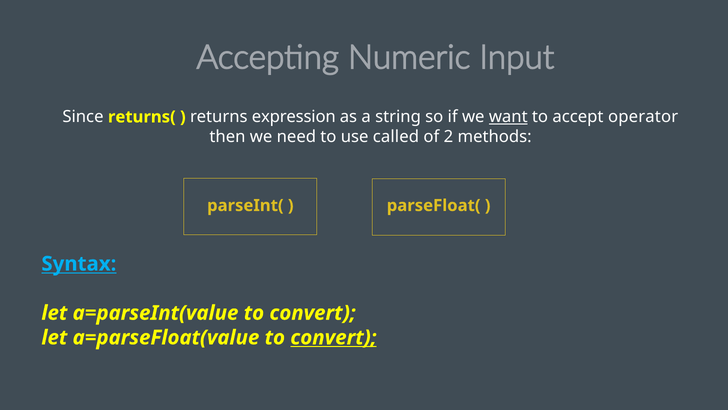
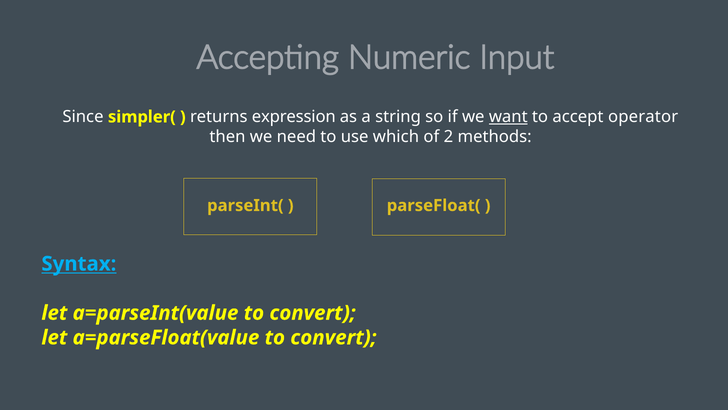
returns(: returns( -> simpler(
called: called -> which
convert at (333, 337) underline: present -> none
